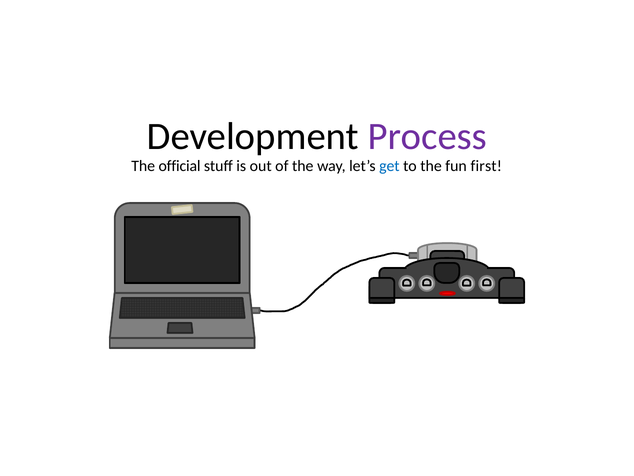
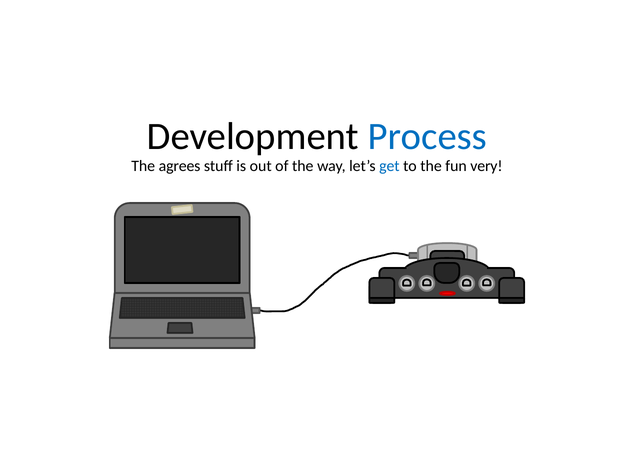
Process colour: purple -> blue
official: official -> agrees
first: first -> very
